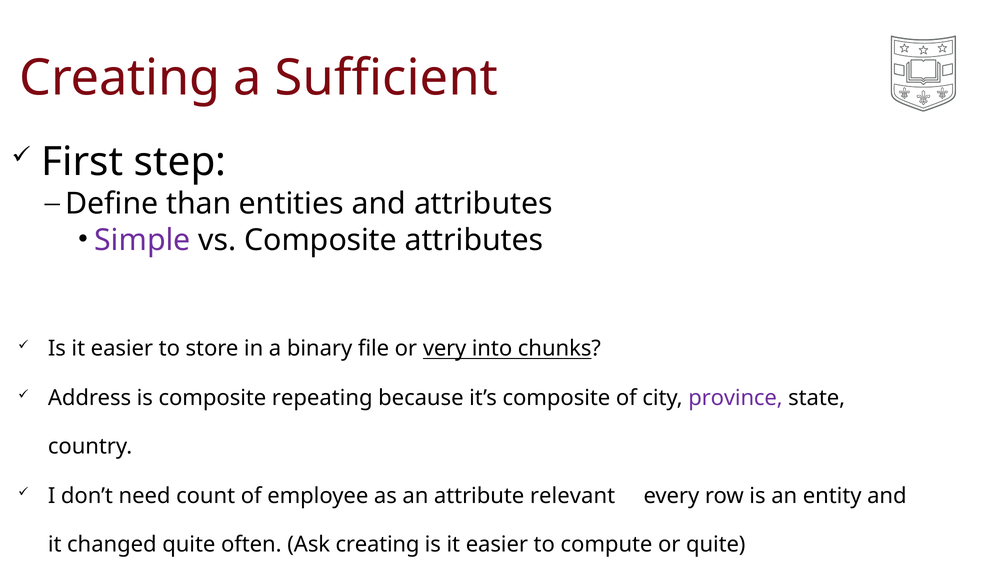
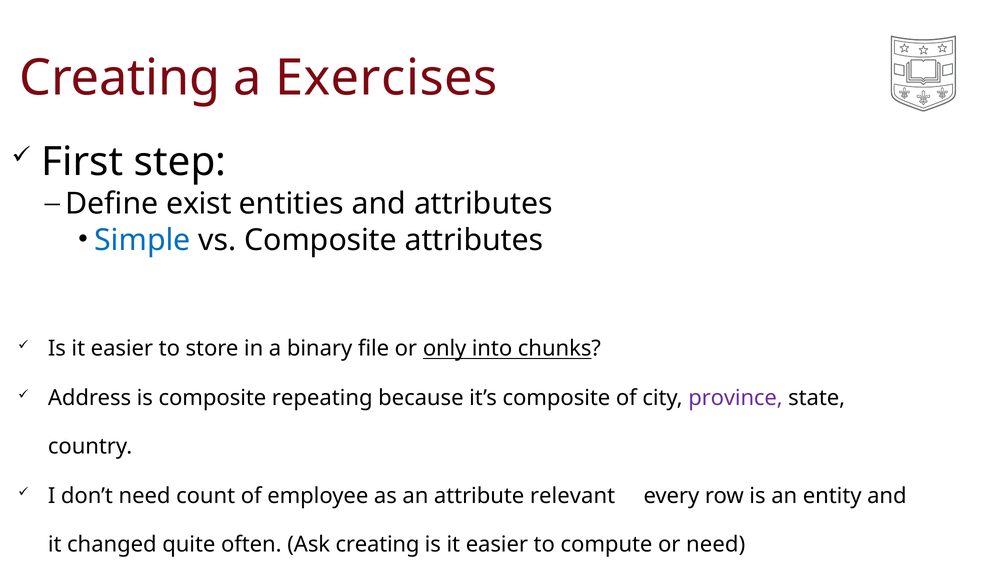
Sufficient: Sufficient -> Exercises
than: than -> exist
Simple colour: purple -> blue
very: very -> only
or quite: quite -> need
